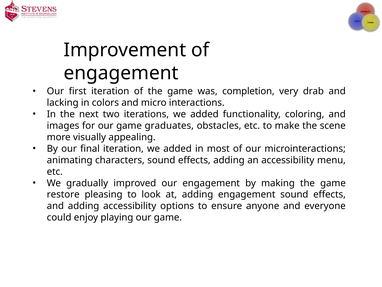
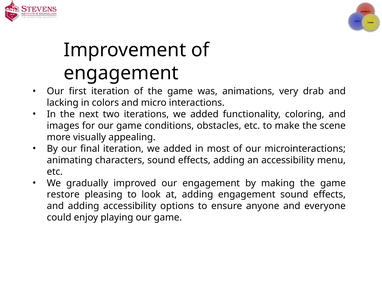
completion: completion -> animations
graduates: graduates -> conditions
